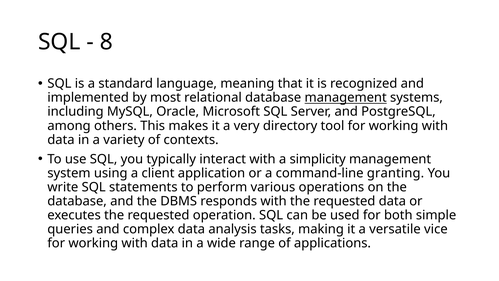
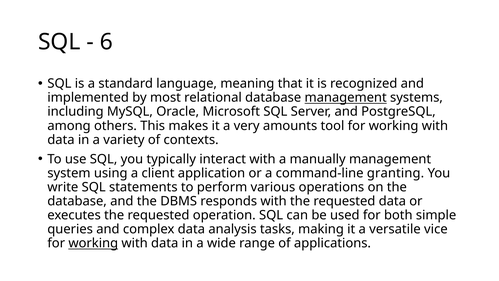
8: 8 -> 6
directory: directory -> amounts
simplicity: simplicity -> manually
working at (93, 243) underline: none -> present
